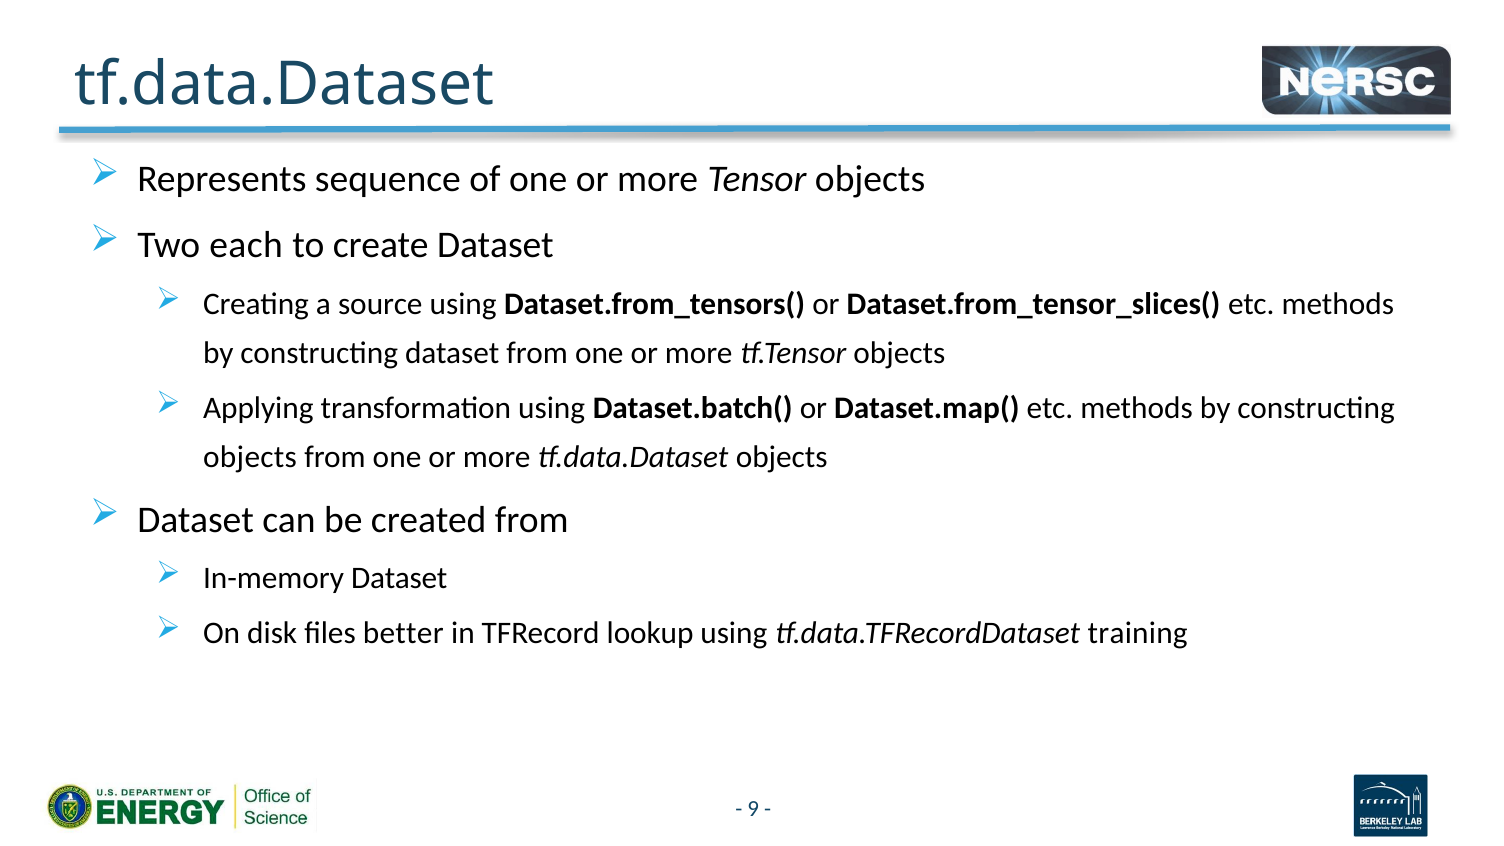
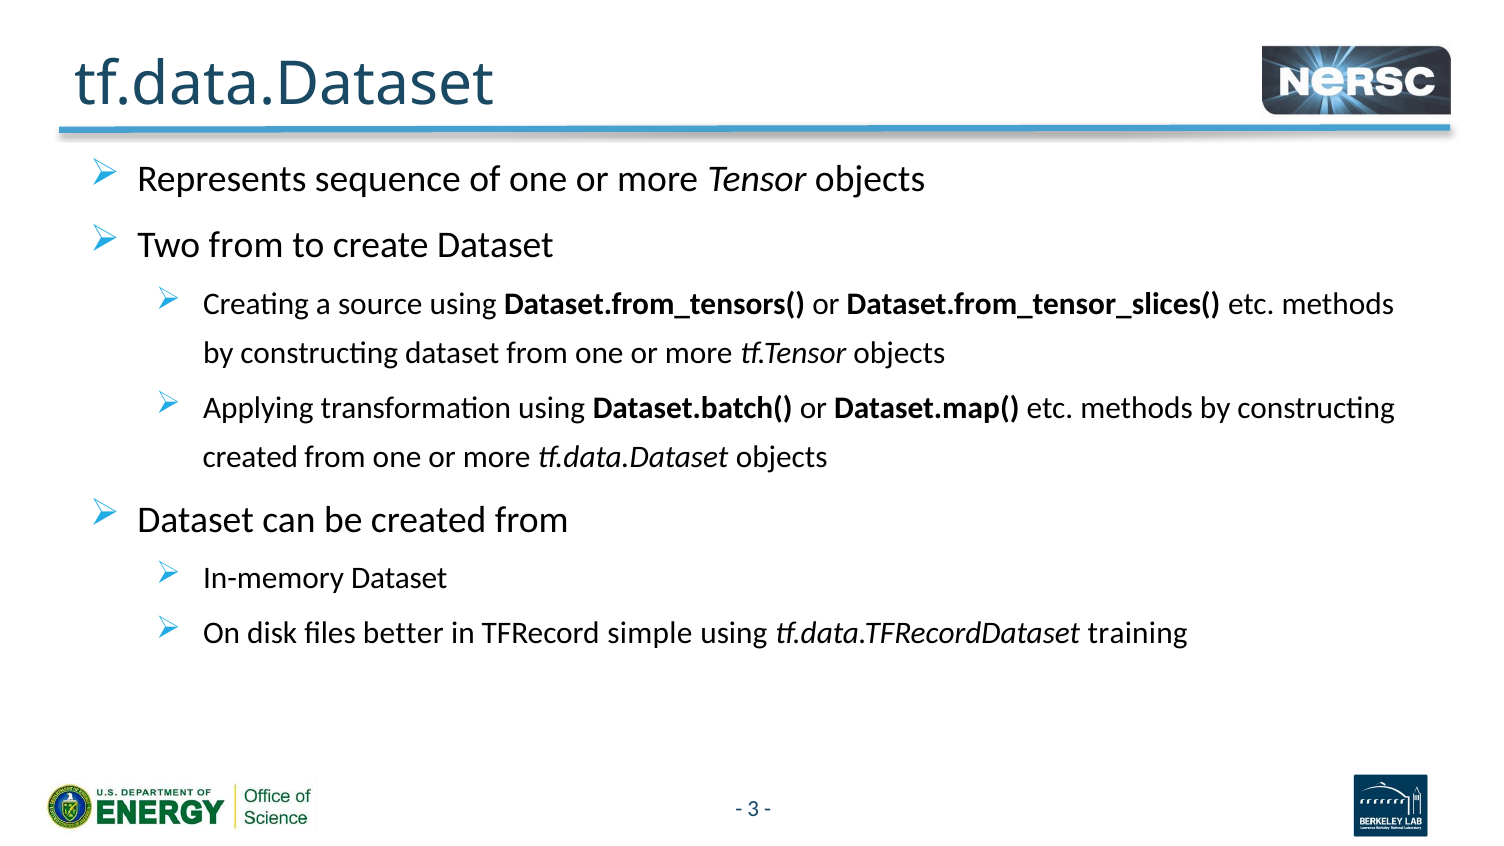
Two each: each -> from
objects at (250, 457): objects -> created
lookup: lookup -> simple
9: 9 -> 3
